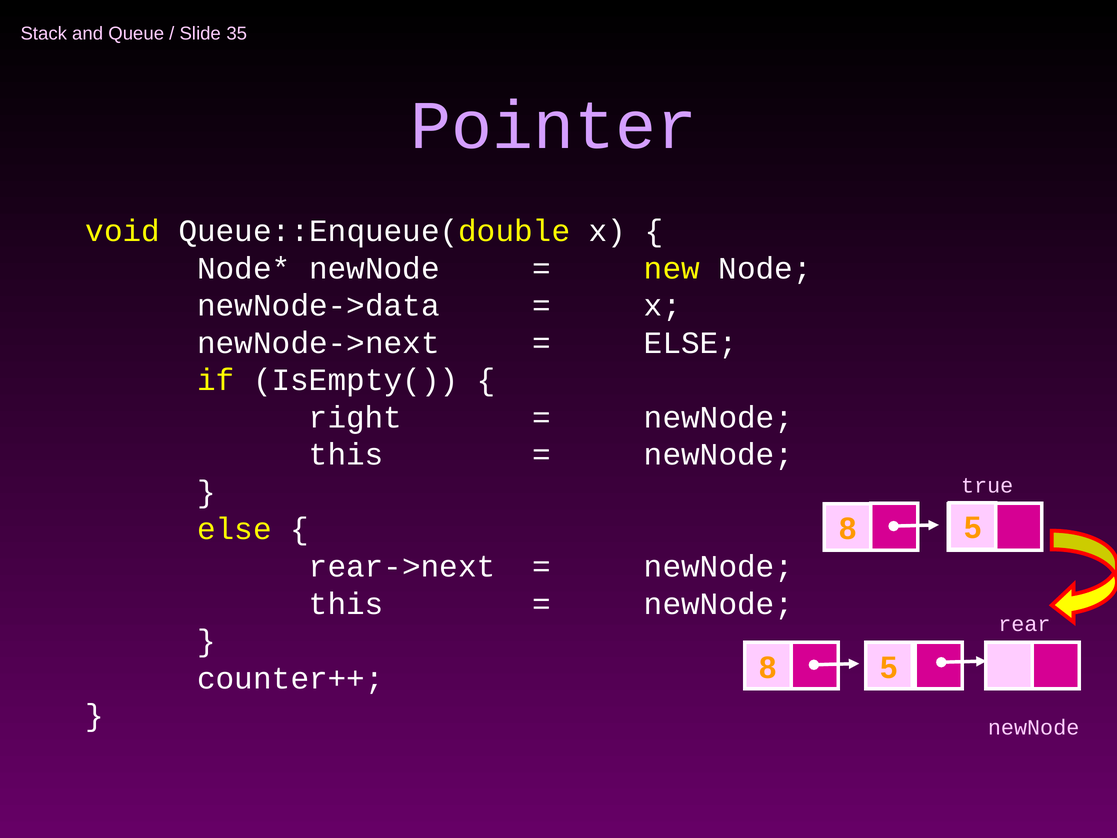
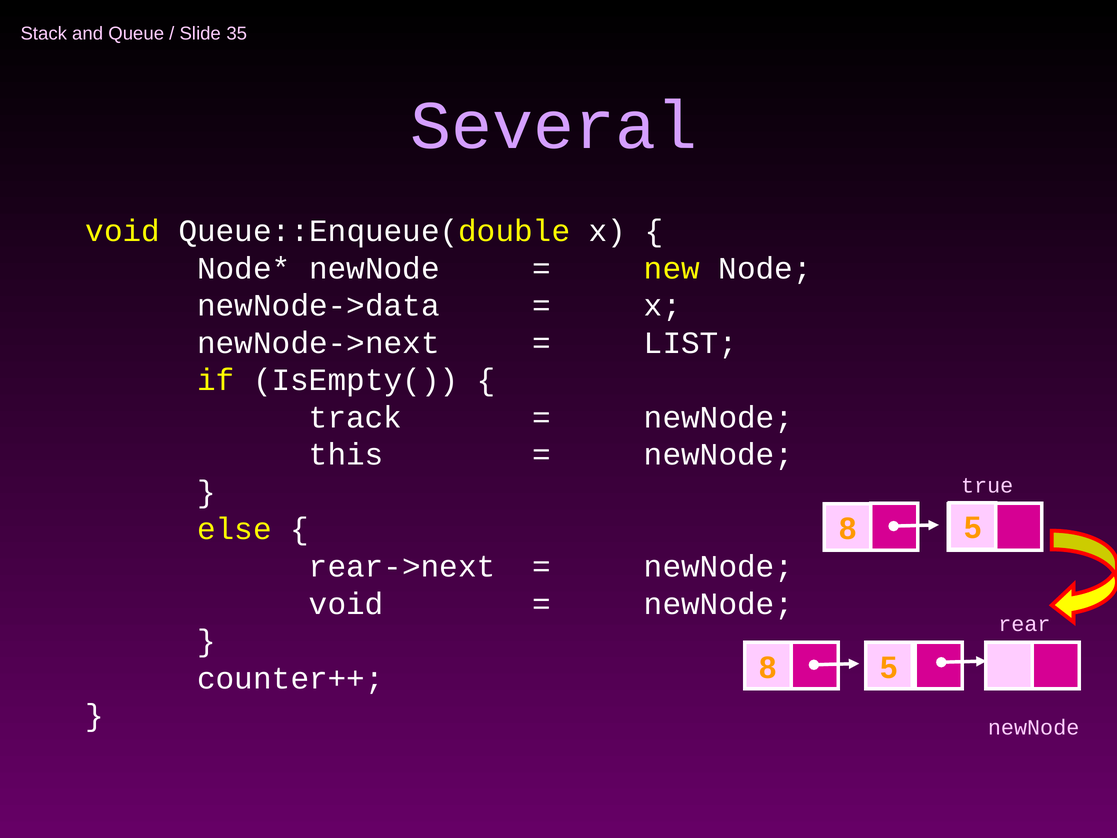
Pointer: Pointer -> Several
ELSE at (691, 343): ELSE -> LIST
right: right -> track
this at (346, 604): this -> void
